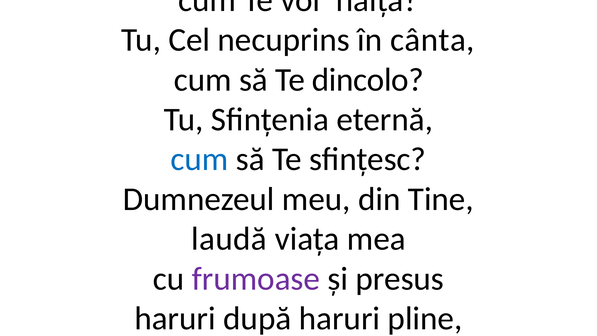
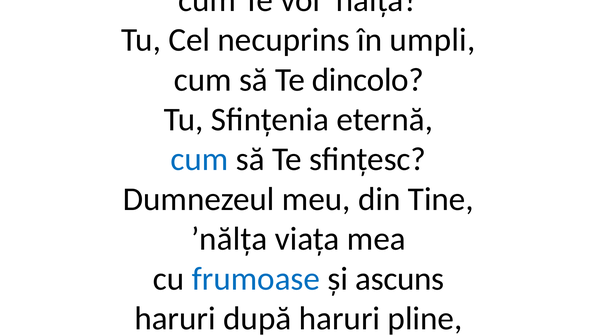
în cânta: cânta -> umpli
laudă at (229, 239): laudă -> ʼnălța
frumoase colour: purple -> blue
și presus: presus -> ascuns
